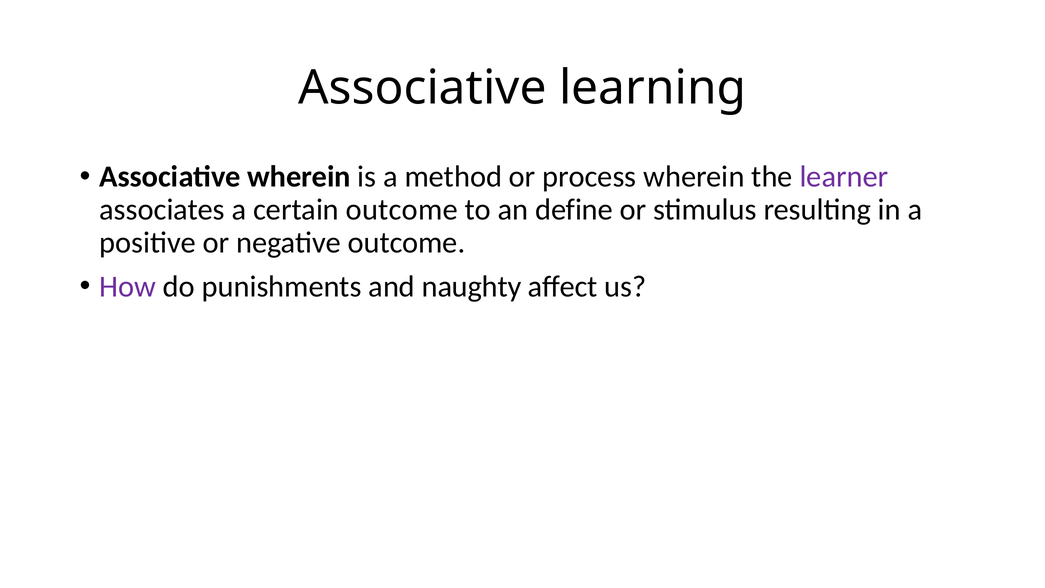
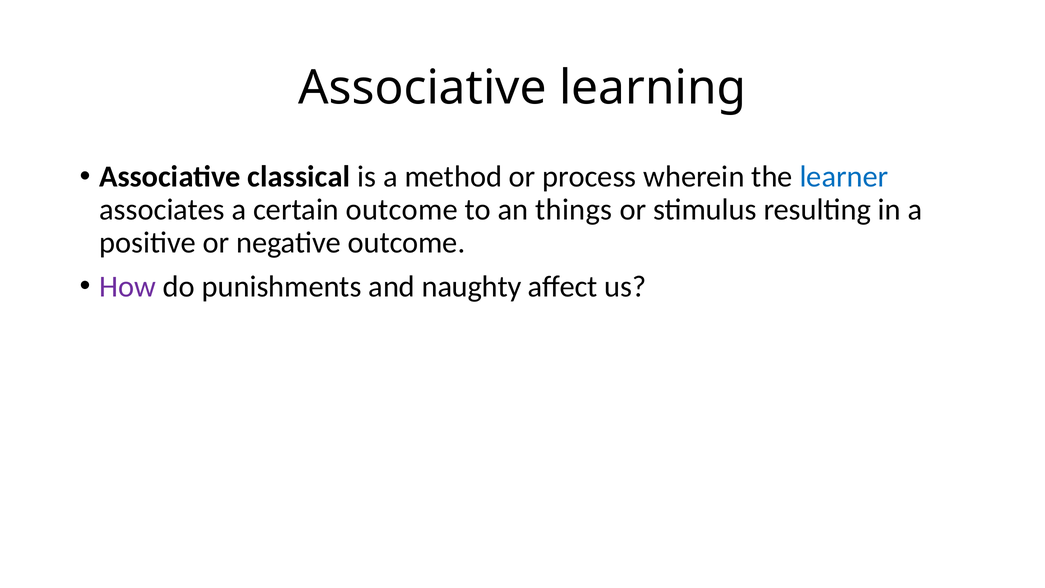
Associative wherein: wherein -> classical
learner colour: purple -> blue
define: define -> things
